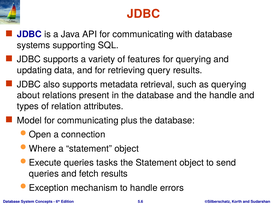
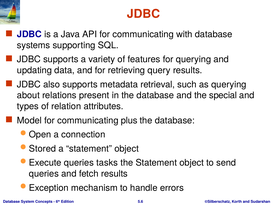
the handle: handle -> special
Where: Where -> Stored
